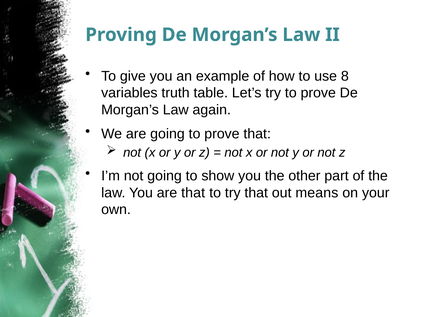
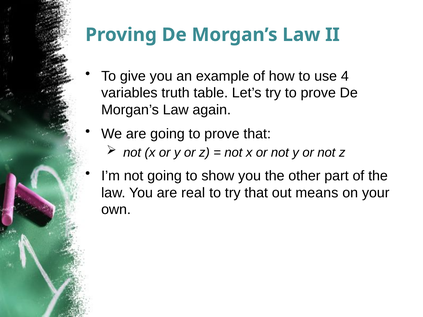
8: 8 -> 4
are that: that -> real
